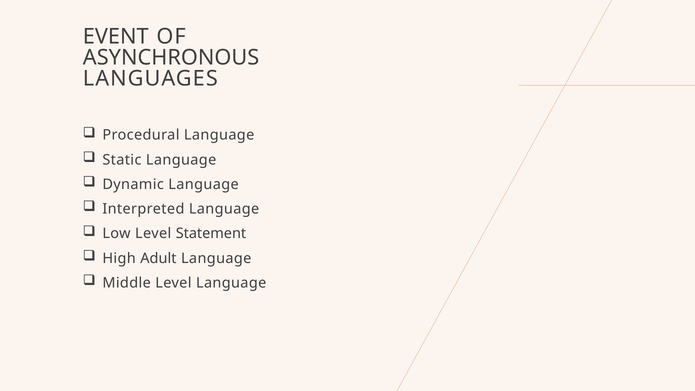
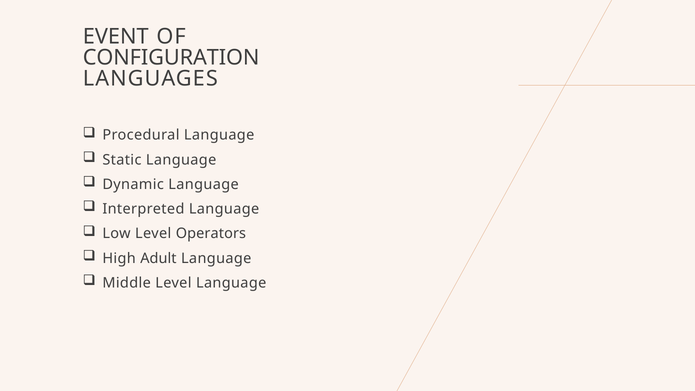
ASYNCHRONOUS: ASYNCHRONOUS -> CONFIGURATION
Statement: Statement -> Operators
